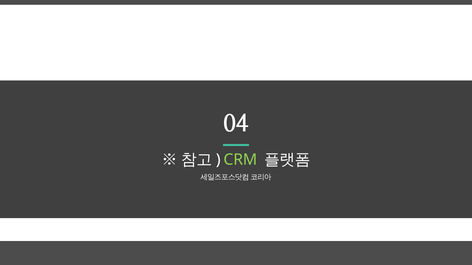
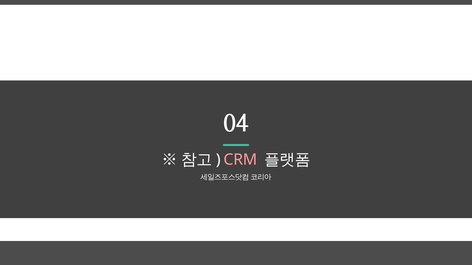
CRM colour: light green -> pink
